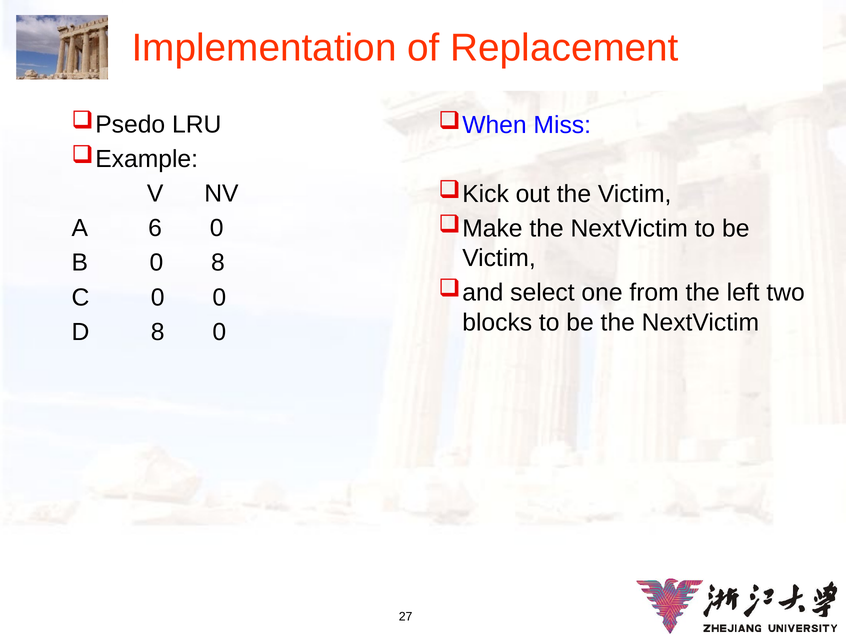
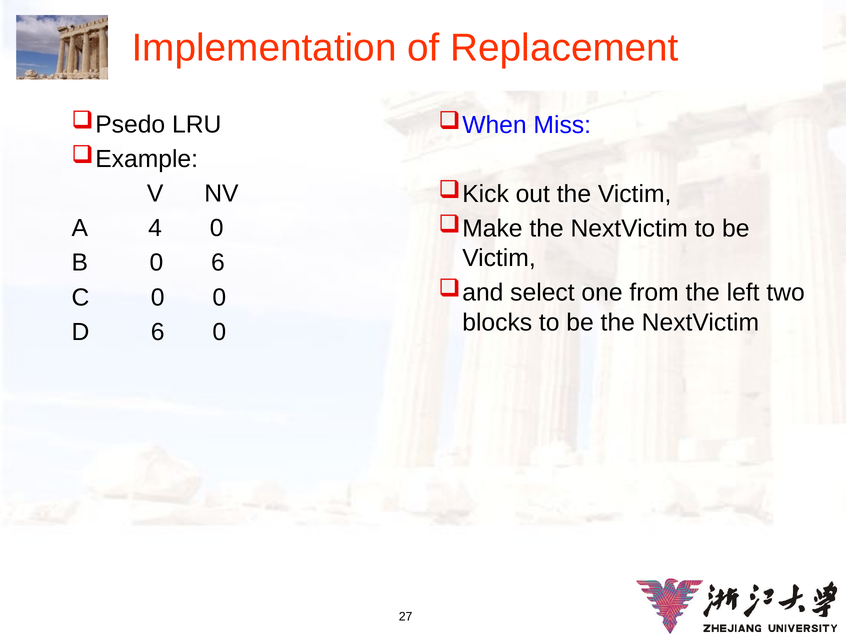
6: 6 -> 4
0 8: 8 -> 6
D 8: 8 -> 6
